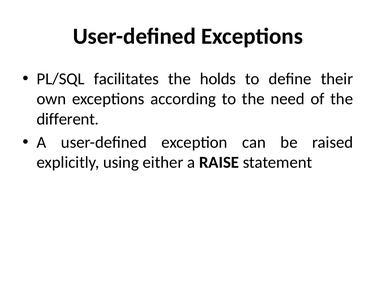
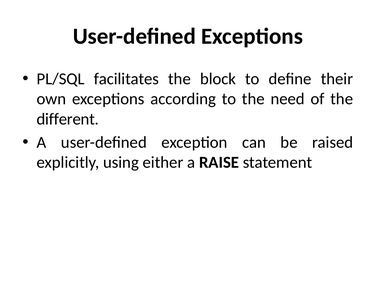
holds: holds -> block
